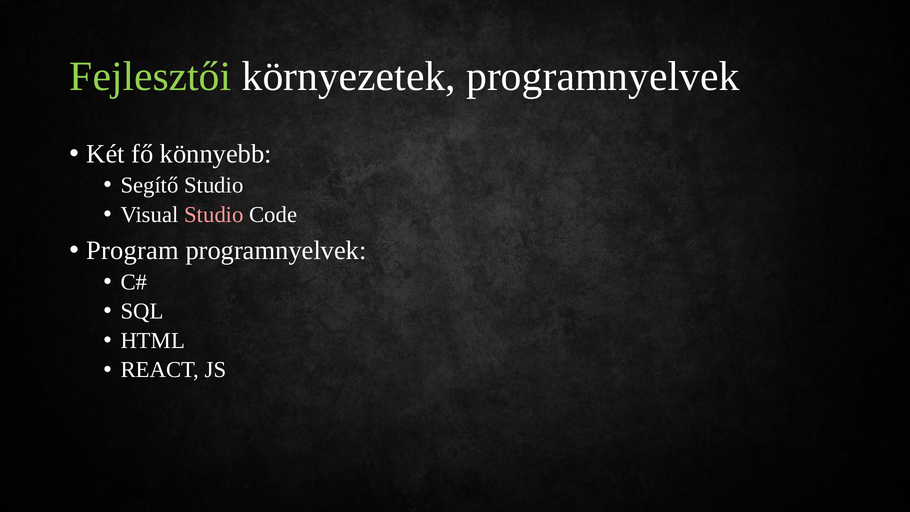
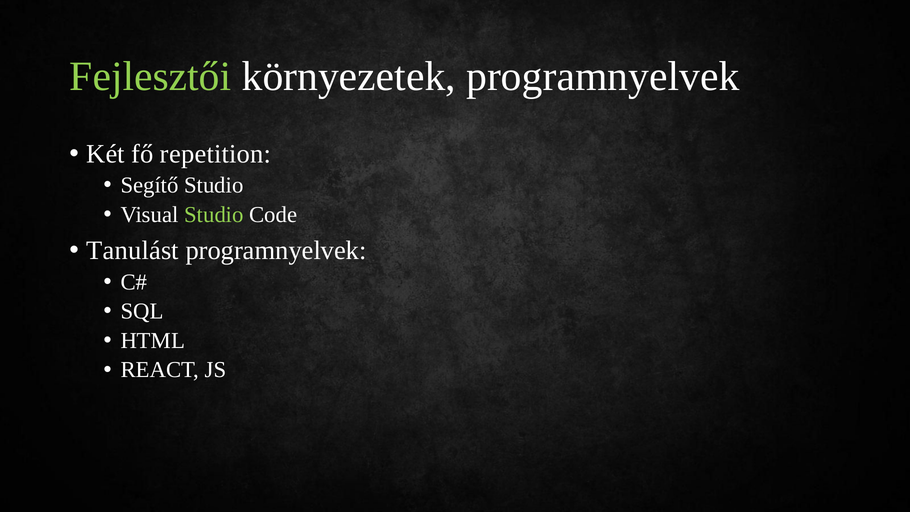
könnyebb: könnyebb -> repetition
Studio at (214, 215) colour: pink -> light green
Program: Program -> Tanulást
